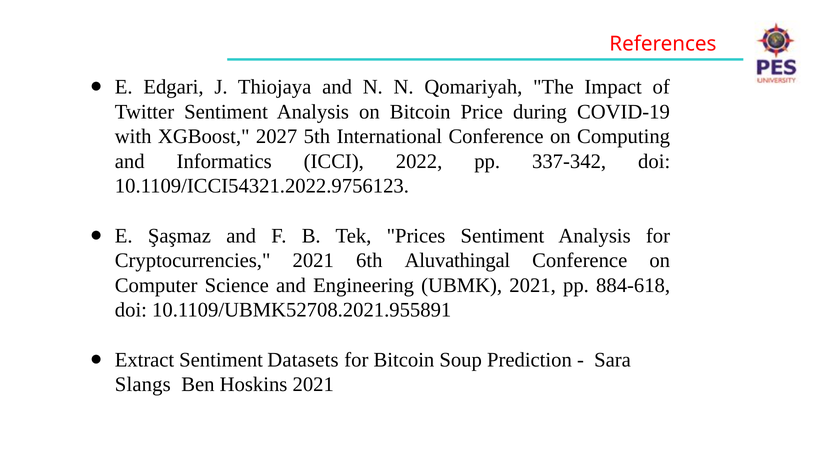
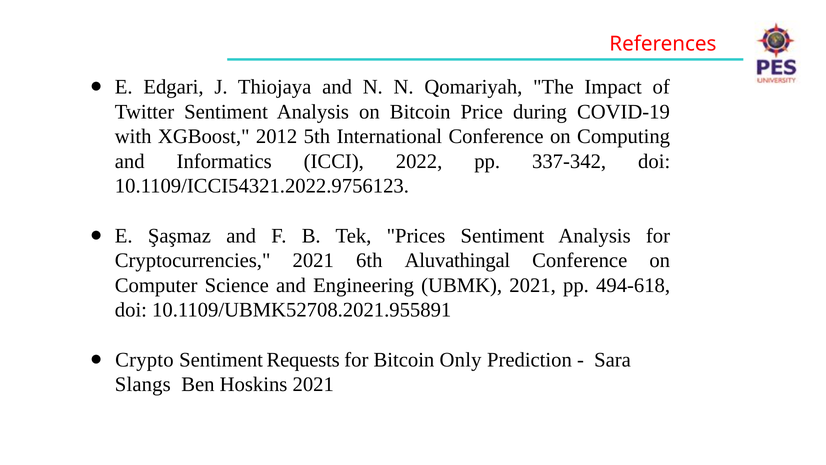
2027: 2027 -> 2012
884-618: 884-618 -> 494-618
Extract: Extract -> Crypto
Datasets: Datasets -> Requests
Soup: Soup -> Only
